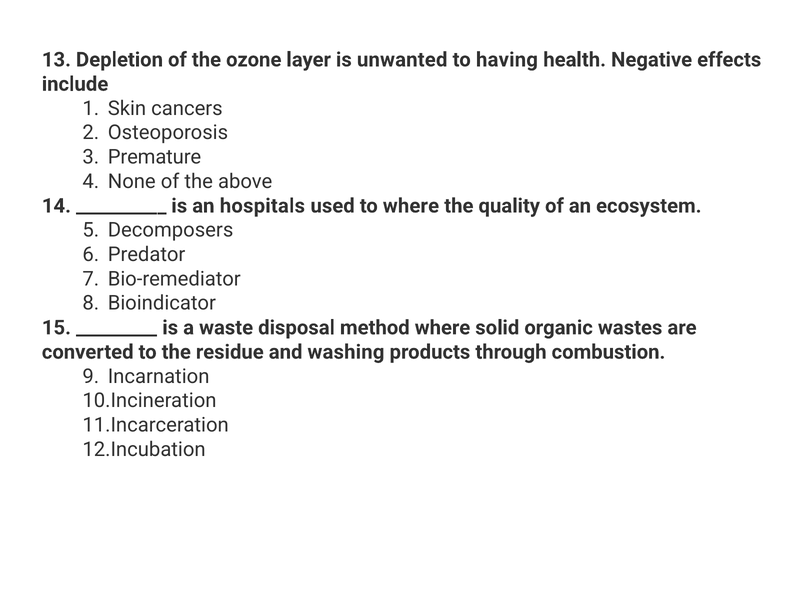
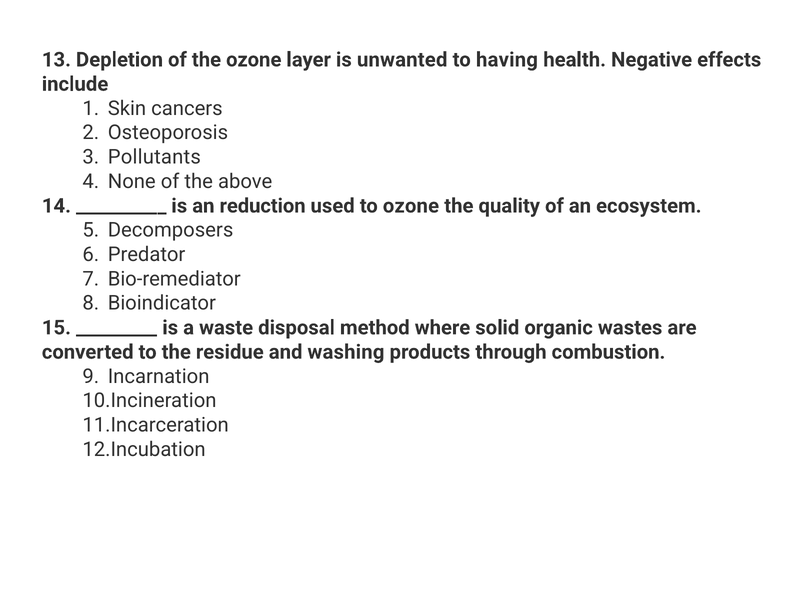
Premature: Premature -> Pollutants
hospitals: hospitals -> reduction
to where: where -> ozone
